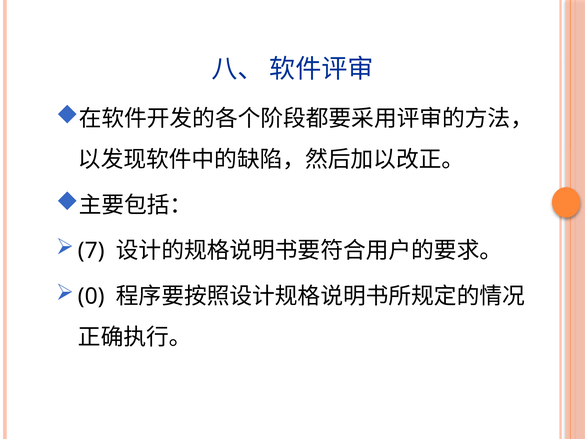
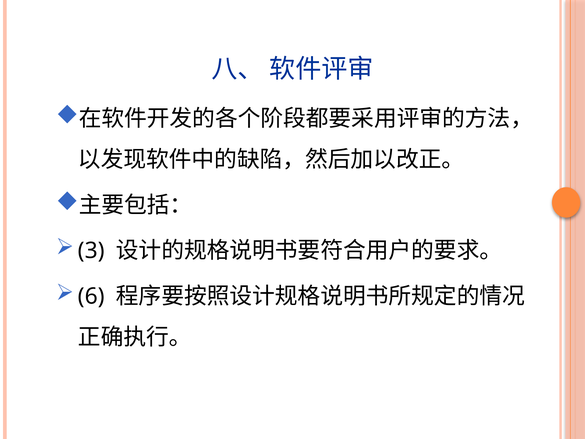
7: 7 -> 3
0: 0 -> 6
